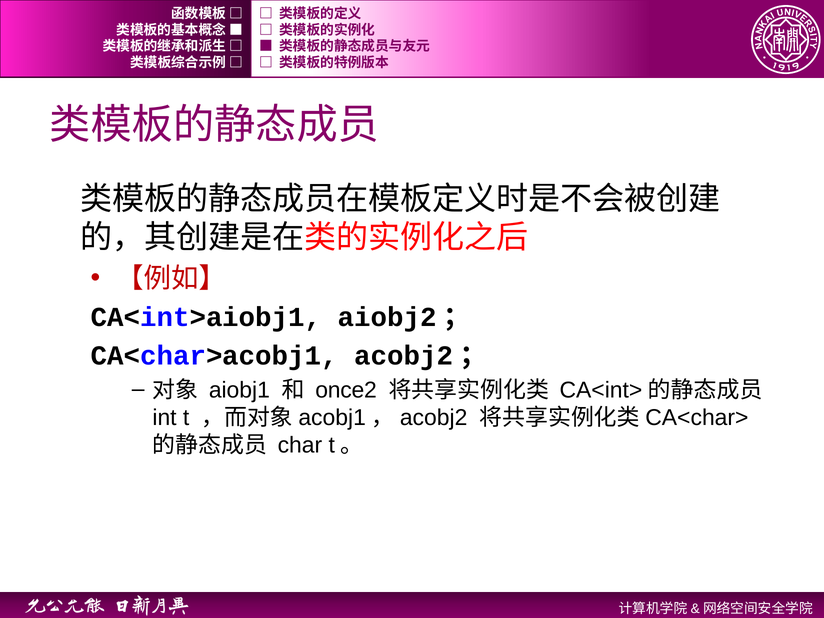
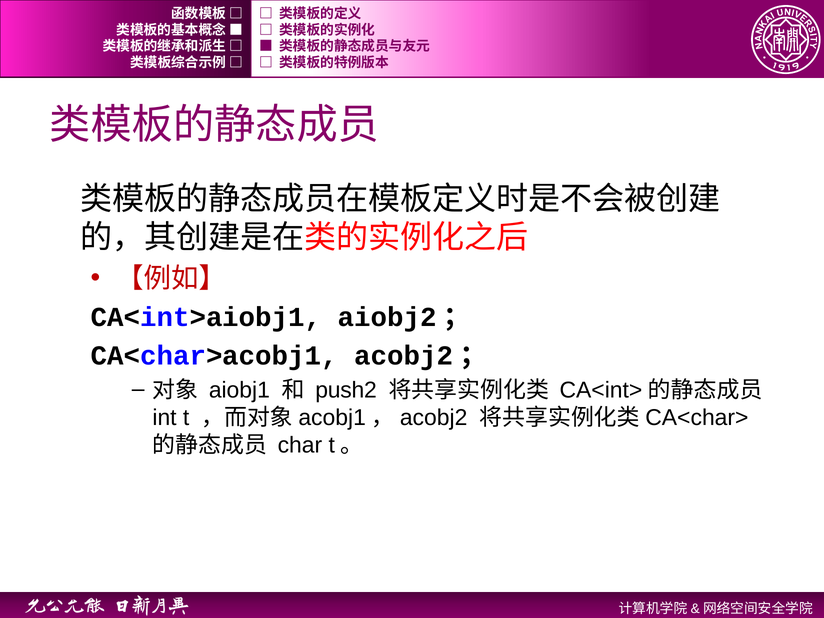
once2: once2 -> push2
